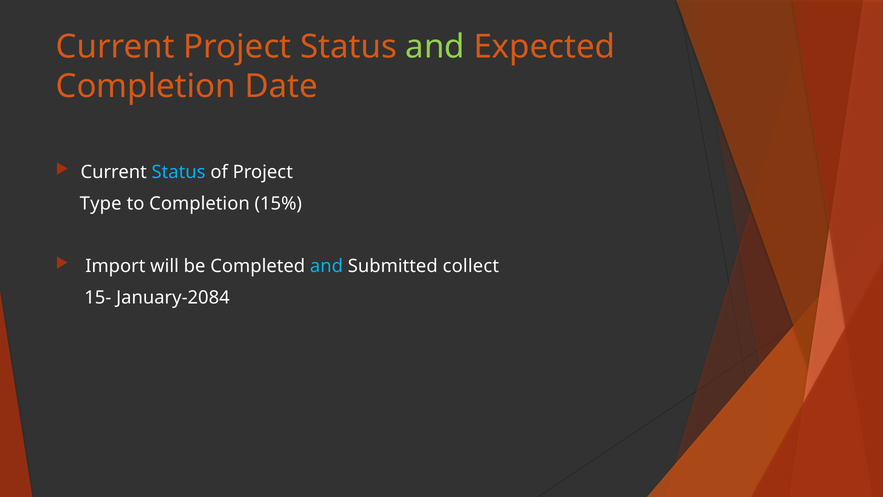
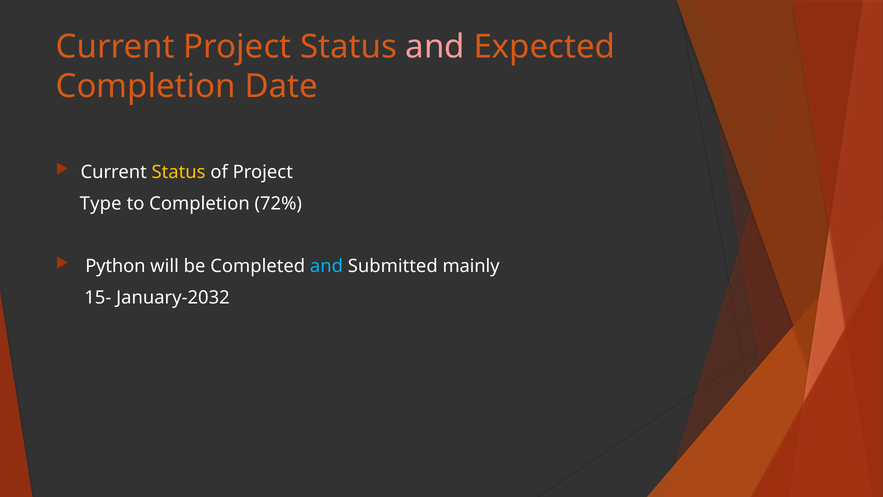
and at (435, 47) colour: light green -> pink
Status at (179, 172) colour: light blue -> yellow
15%: 15% -> 72%
Import: Import -> Python
collect: collect -> mainly
January-2084: January-2084 -> January-2032
